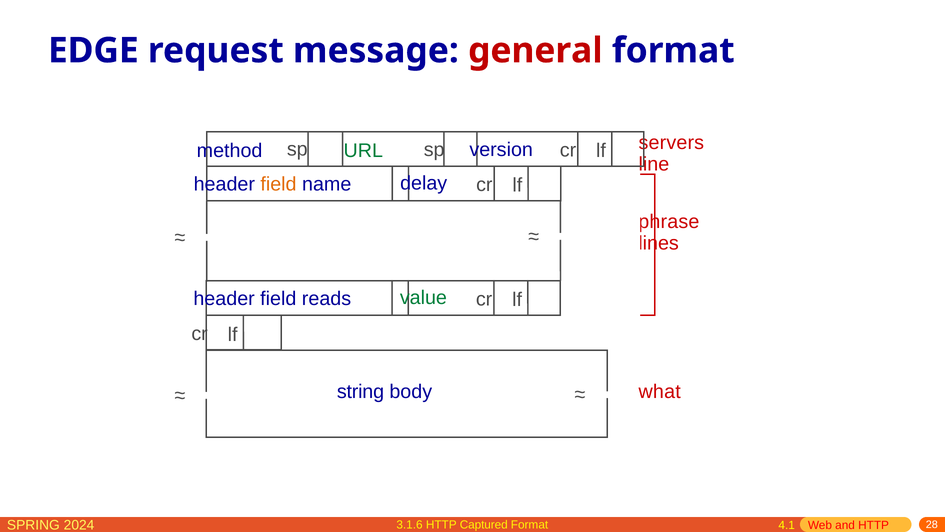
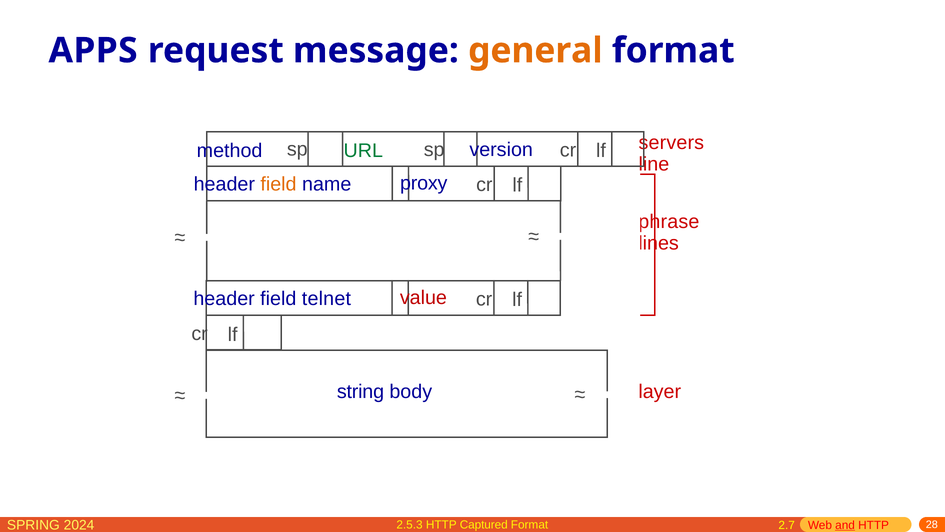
EDGE: EDGE -> APPS
general colour: red -> orange
delay: delay -> proxy
value colour: green -> red
reads: reads -> telnet
what: what -> layer
3.1.6: 3.1.6 -> 2.5.3
4.1: 4.1 -> 2.7
and underline: none -> present
